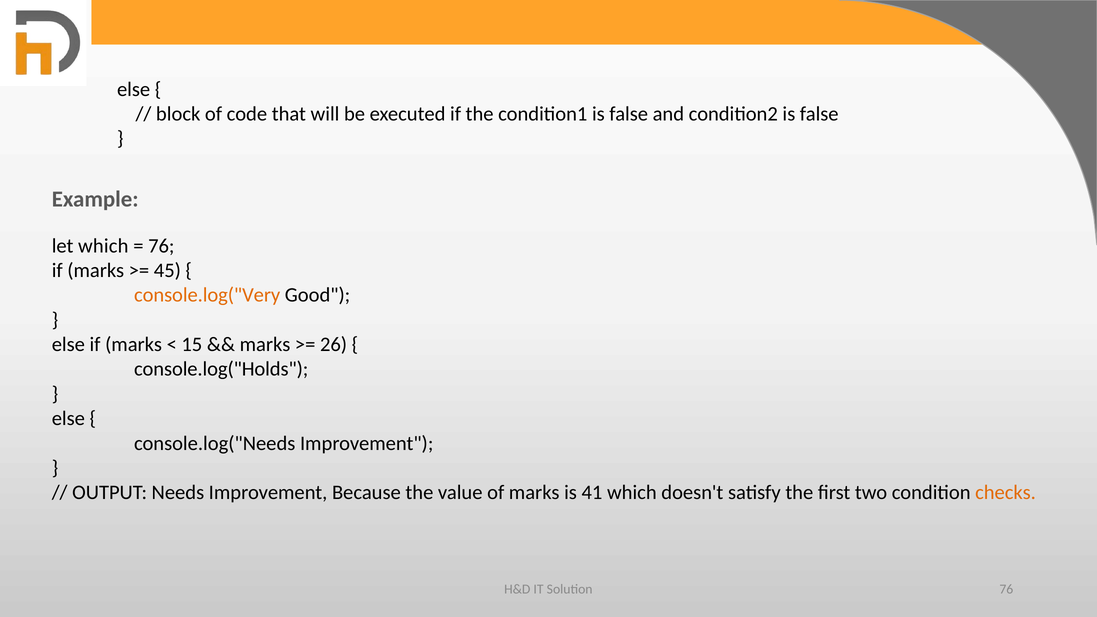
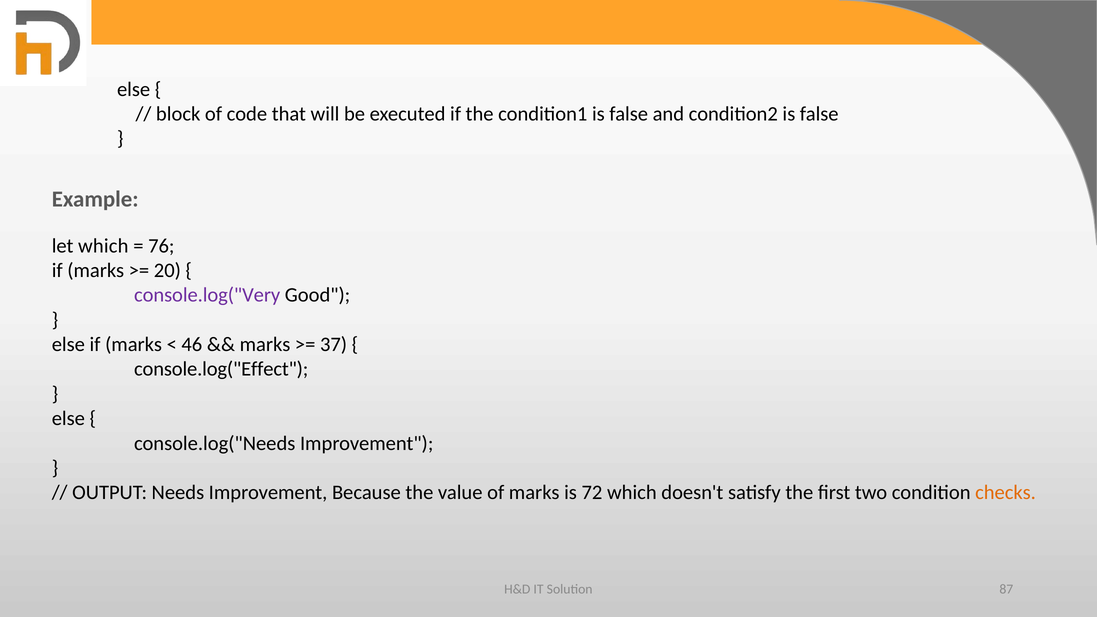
45: 45 -> 20
console.log("Very colour: orange -> purple
15: 15 -> 46
26: 26 -> 37
console.log("Holds: console.log("Holds -> console.log("Effect
41: 41 -> 72
Solution 76: 76 -> 87
